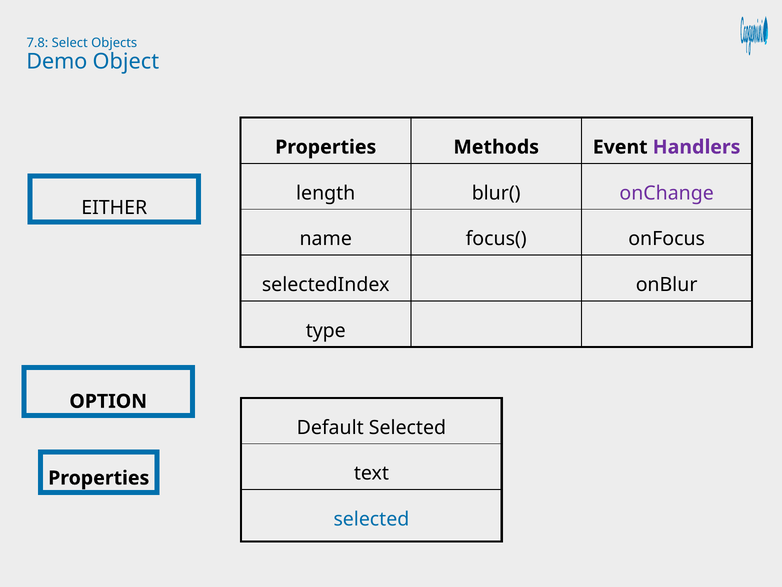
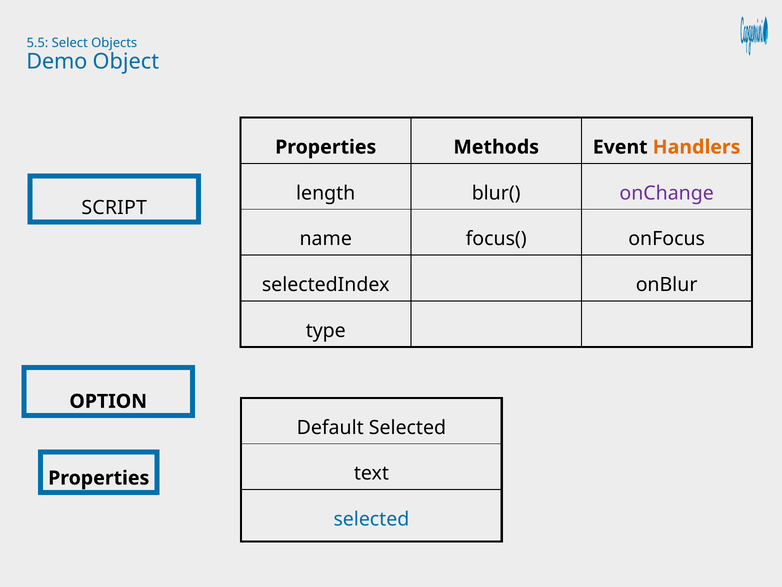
7.8: 7.8 -> 5.5
Handlers colour: purple -> orange
EITHER: EITHER -> SCRIPT
